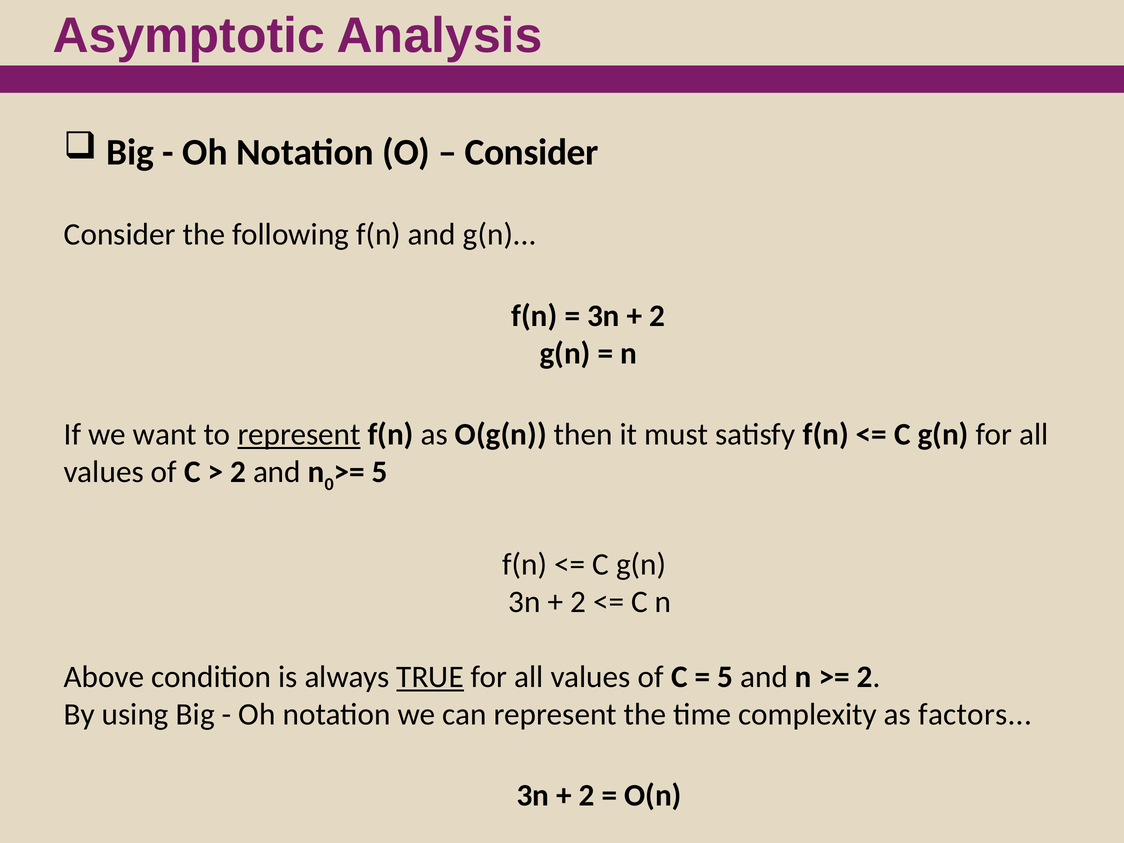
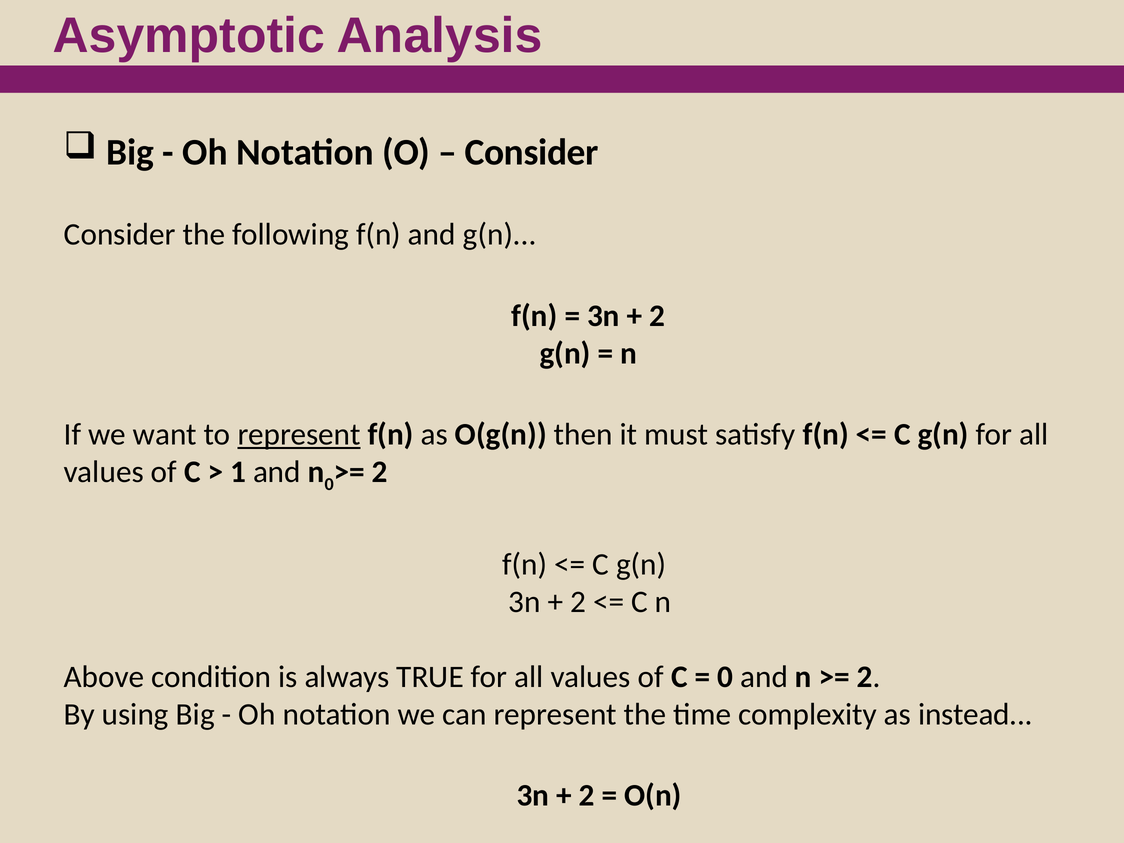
2 at (238, 472): 2 -> 1
5 at (380, 472): 5 -> 2
TRUE underline: present -> none
5 at (725, 677): 5 -> 0
factors: factors -> instead
